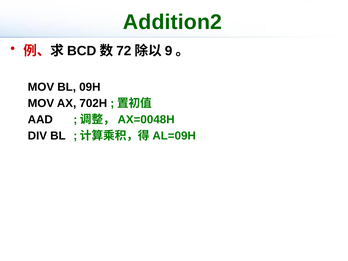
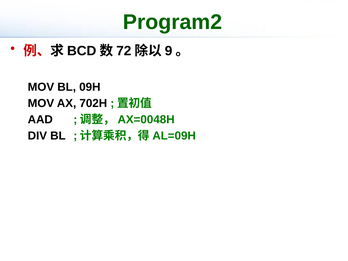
Addition2: Addition2 -> Program2
